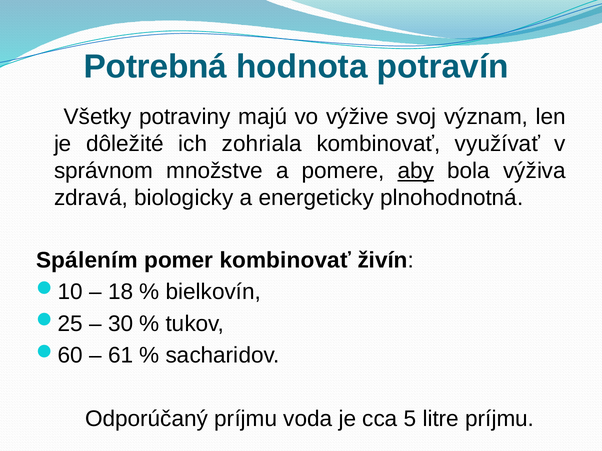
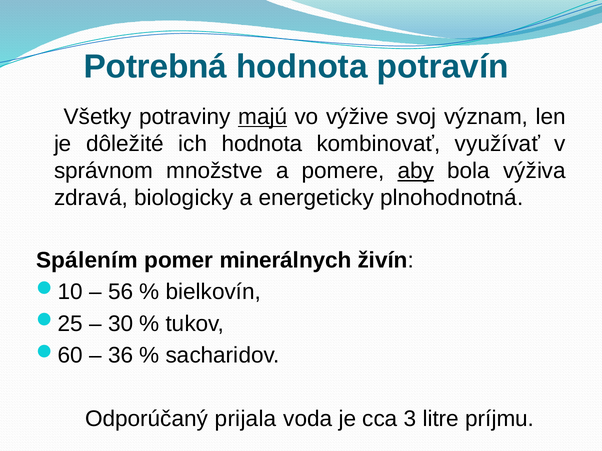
majú underline: none -> present
ich zohriala: zohriala -> hodnota
pomer kombinovať: kombinovať -> minerálnych
18: 18 -> 56
61: 61 -> 36
Odporúčaný príjmu: príjmu -> prijala
5: 5 -> 3
